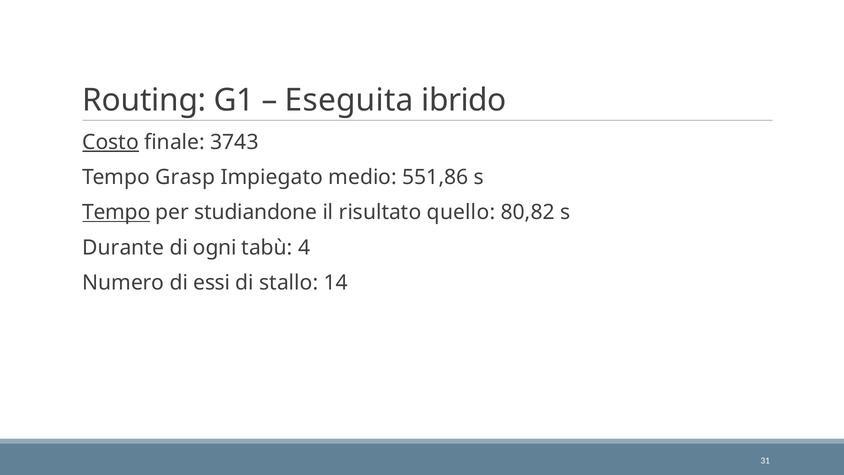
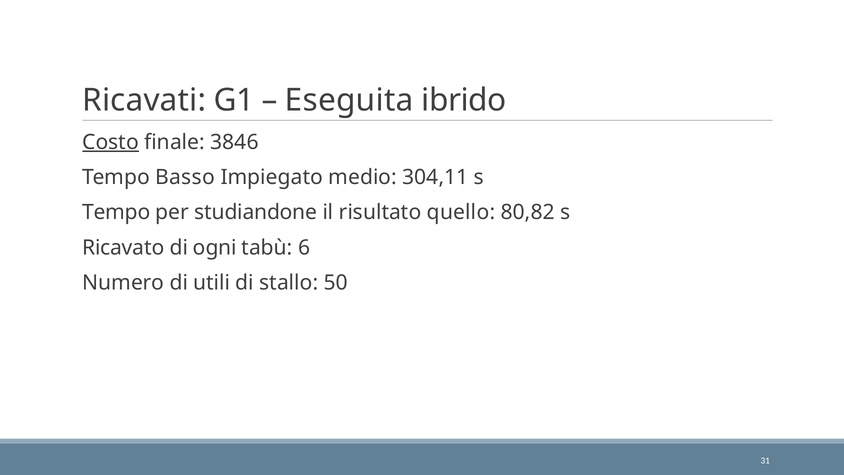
Routing: Routing -> Ricavati
3743: 3743 -> 3846
Grasp: Grasp -> Basso
551,86: 551,86 -> 304,11
Tempo at (116, 212) underline: present -> none
Durante: Durante -> Ricavato
4: 4 -> 6
essi: essi -> utili
14: 14 -> 50
